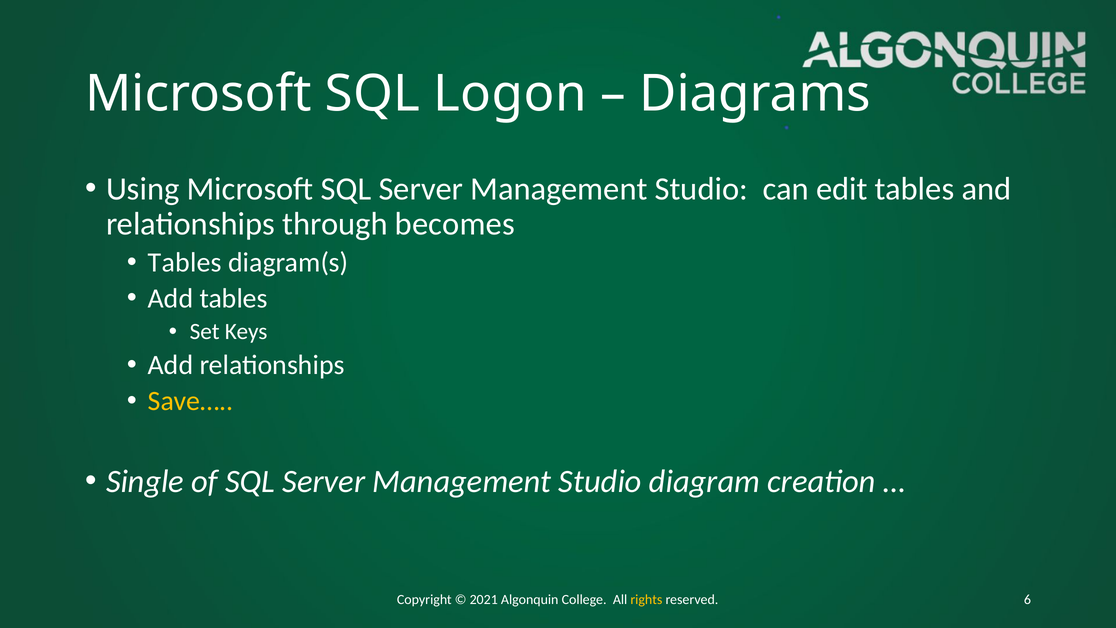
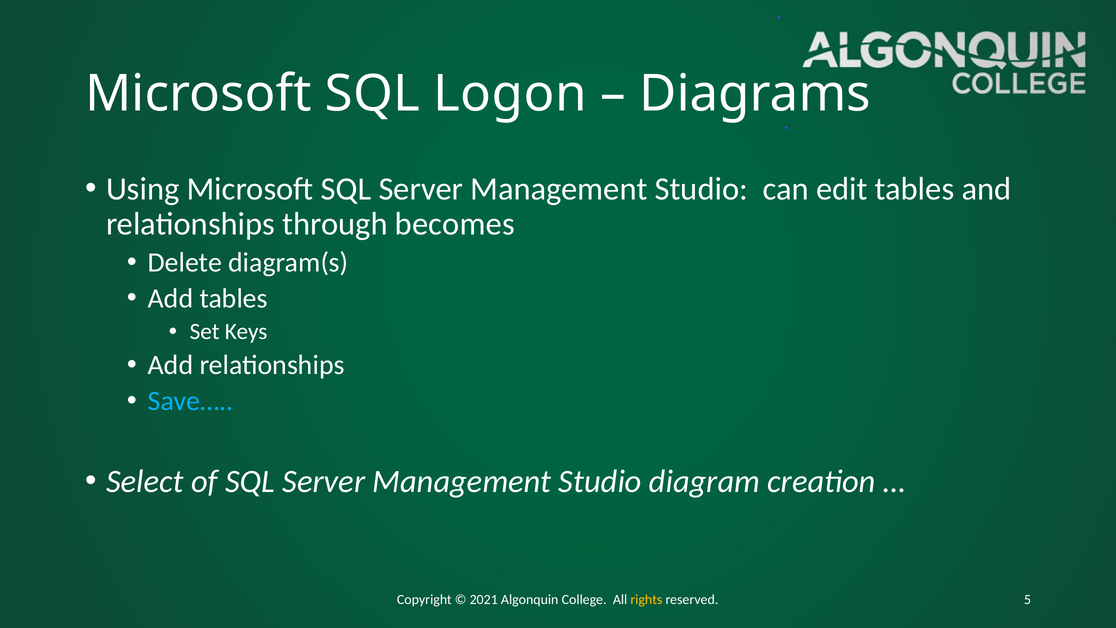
Tables at (185, 262): Tables -> Delete
Save… colour: yellow -> light blue
Single: Single -> Select
6: 6 -> 5
